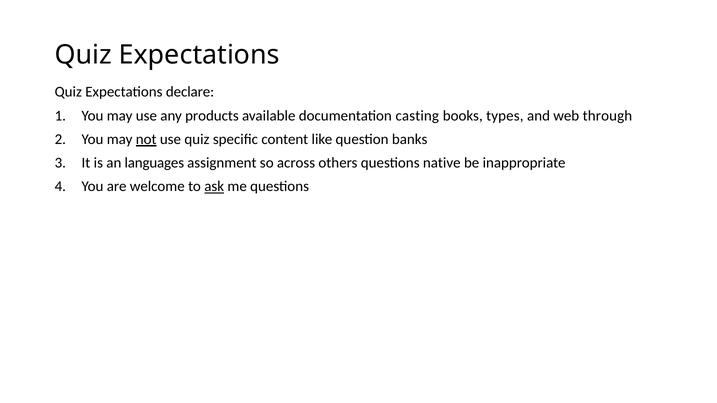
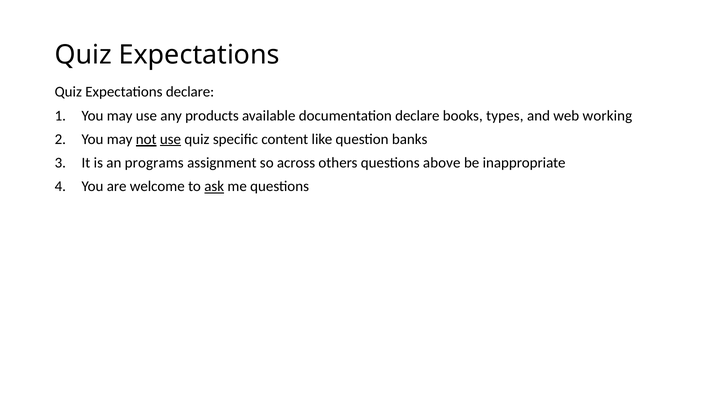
documentation casting: casting -> declare
through: through -> working
use at (170, 139) underline: none -> present
languages: languages -> programs
native: native -> above
